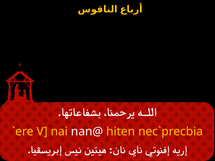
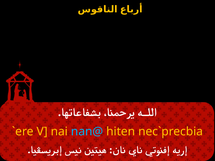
nan@ colour: white -> light blue
